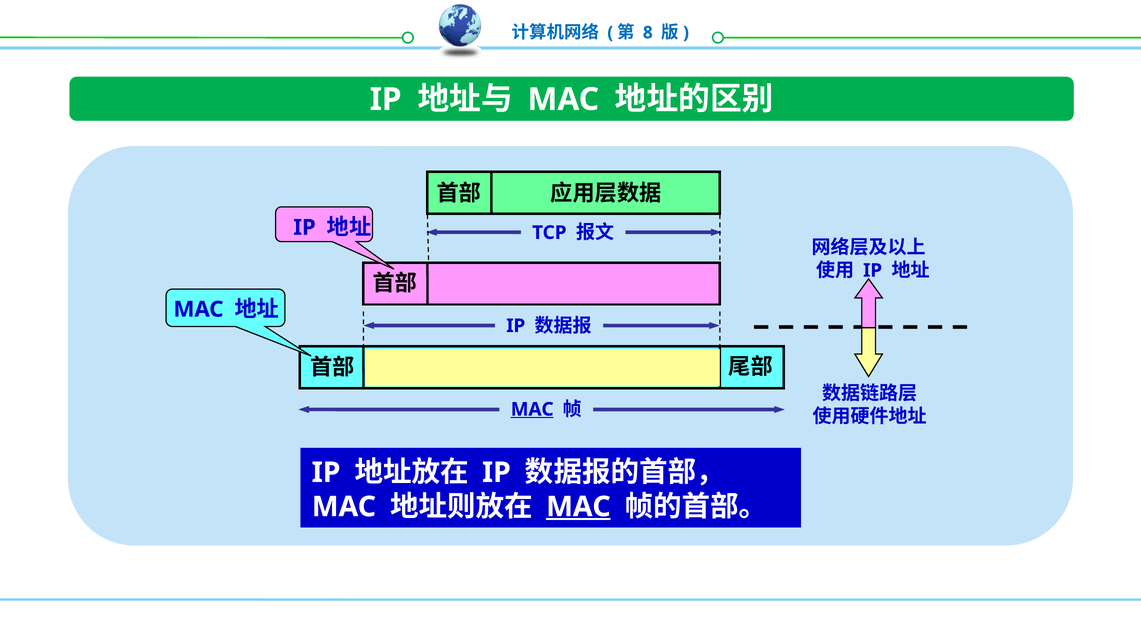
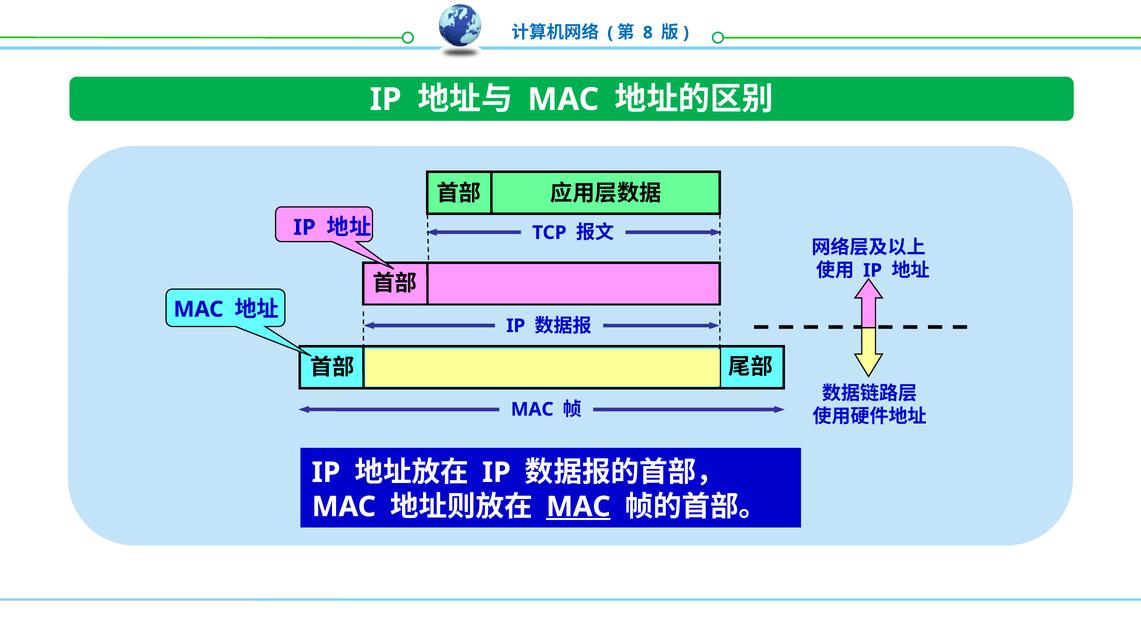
MAC at (532, 409) underline: present -> none
